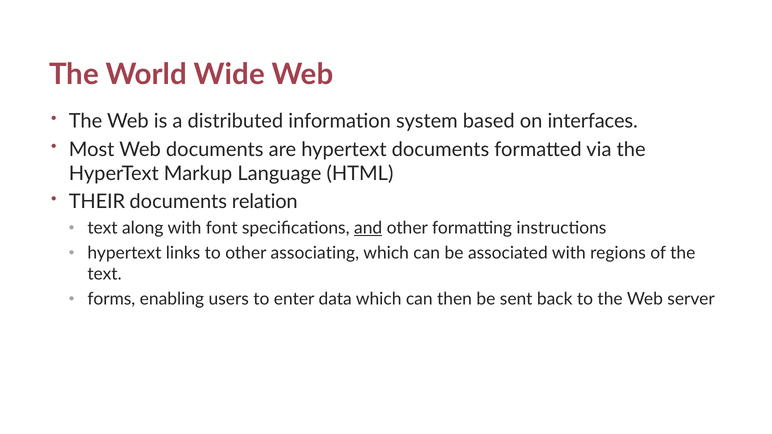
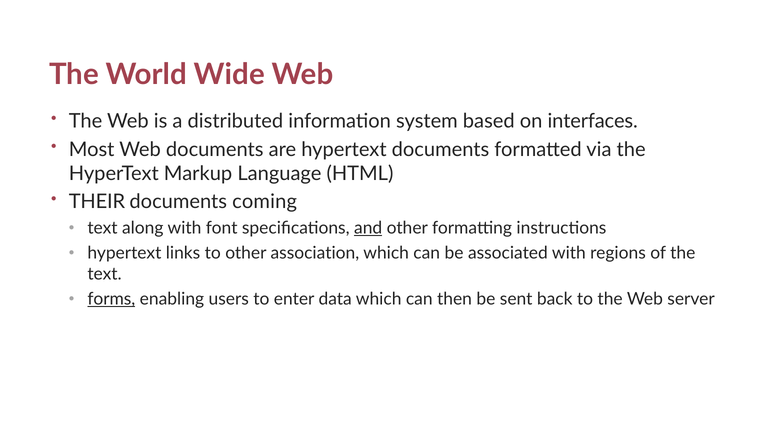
relation: relation -> coming
associating: associating -> association
forms underline: none -> present
